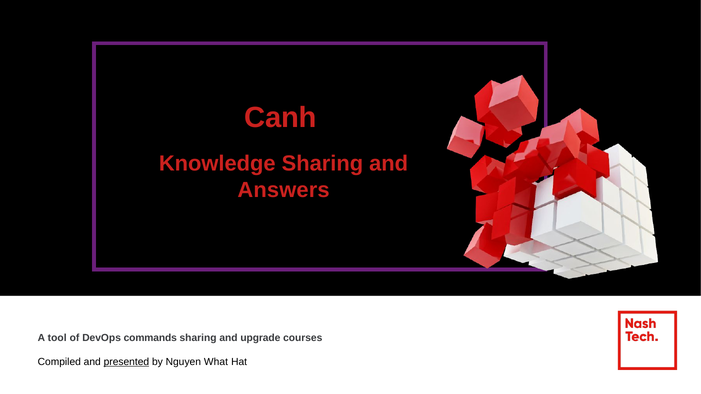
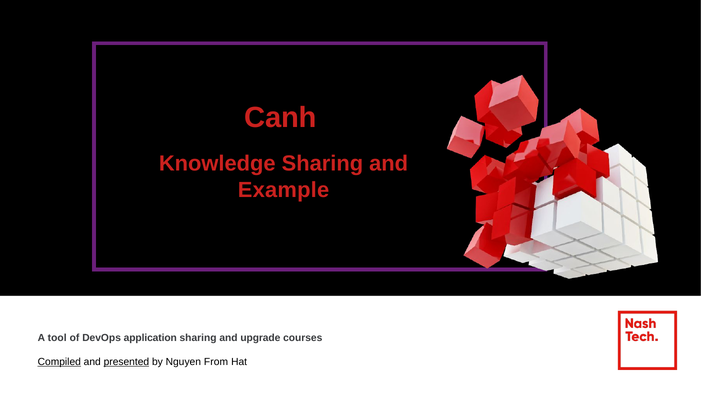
Answers: Answers -> Example
commands: commands -> application
Compiled underline: none -> present
What: What -> From
